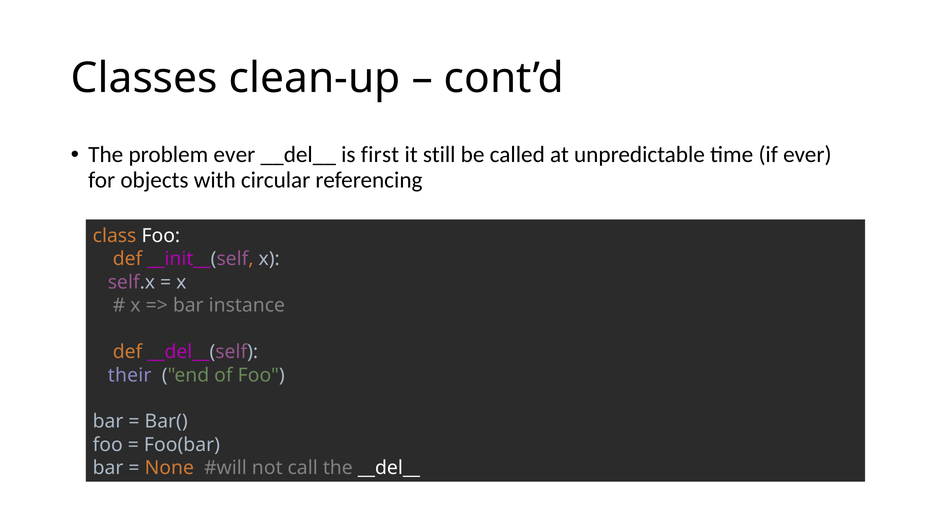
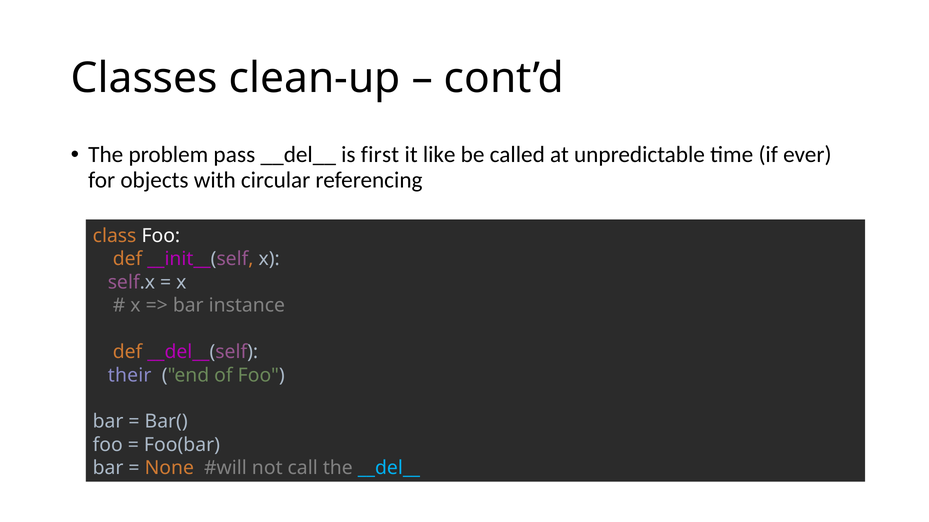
problem ever: ever -> pass
still: still -> like
__del__ at (389, 468) colour: white -> light blue
